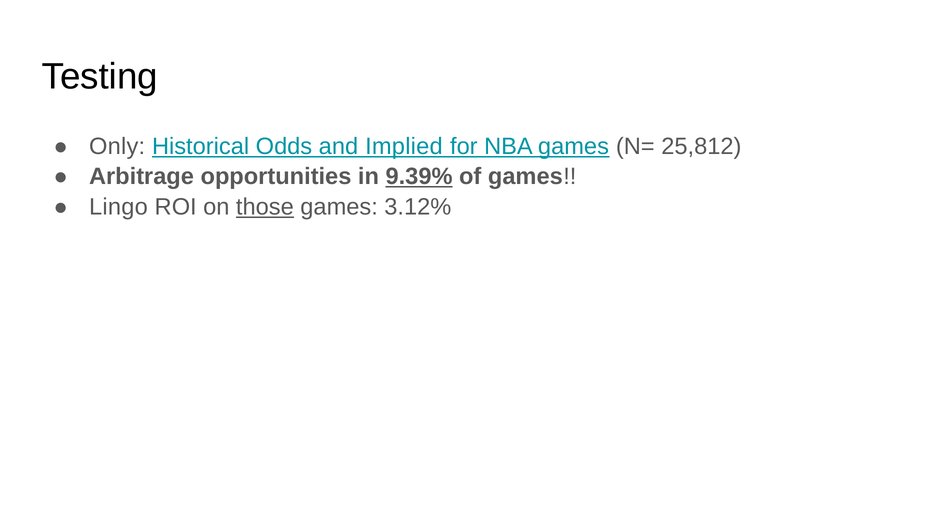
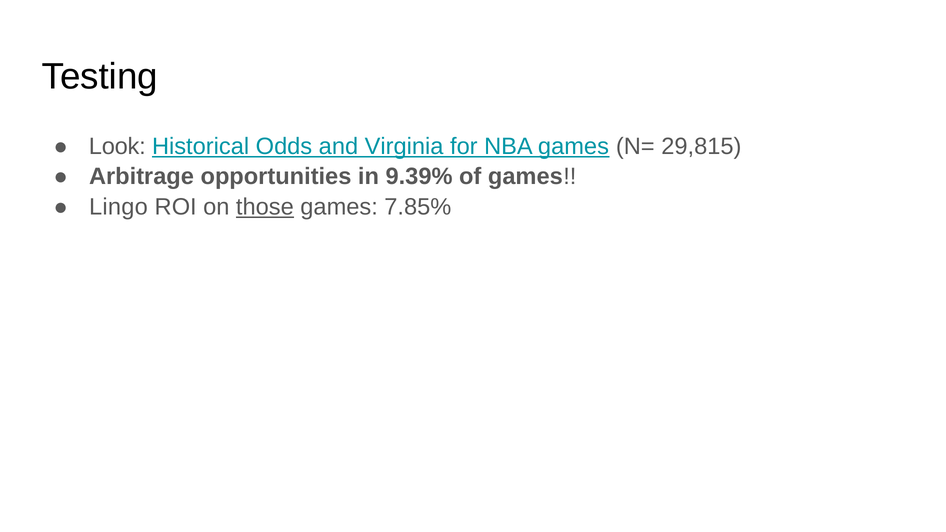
Only: Only -> Look
Implied: Implied -> Virginia
25,812: 25,812 -> 29,815
9.39% underline: present -> none
3.12%: 3.12% -> 7.85%
